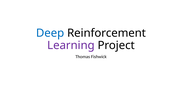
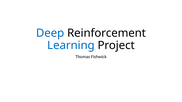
Learning colour: purple -> blue
